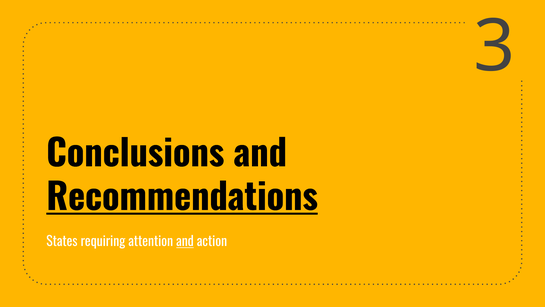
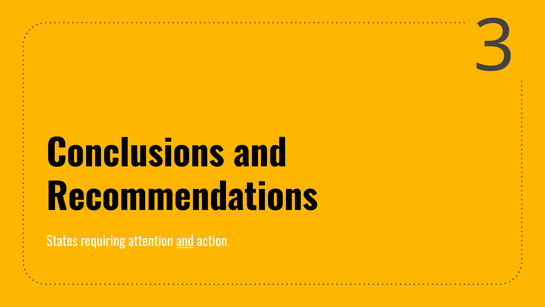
Recommendations underline: present -> none
